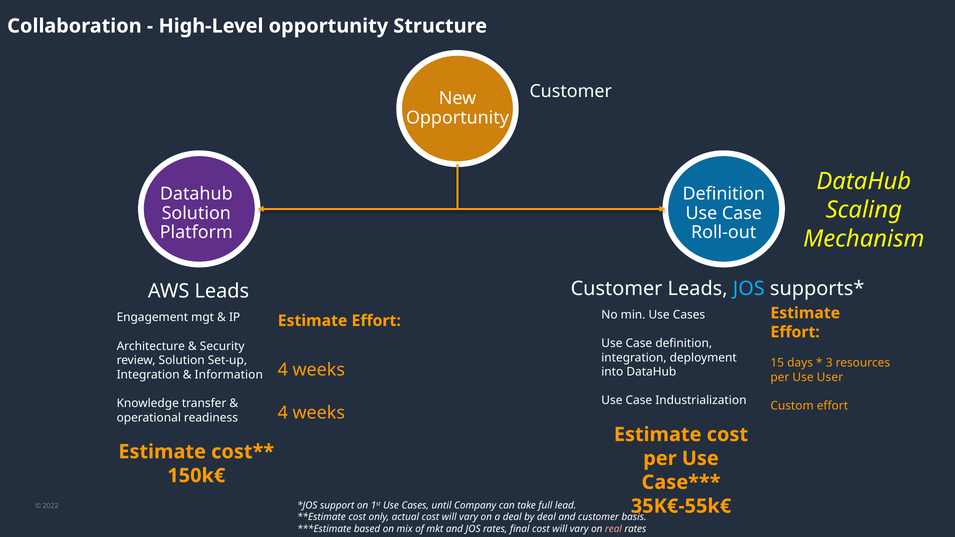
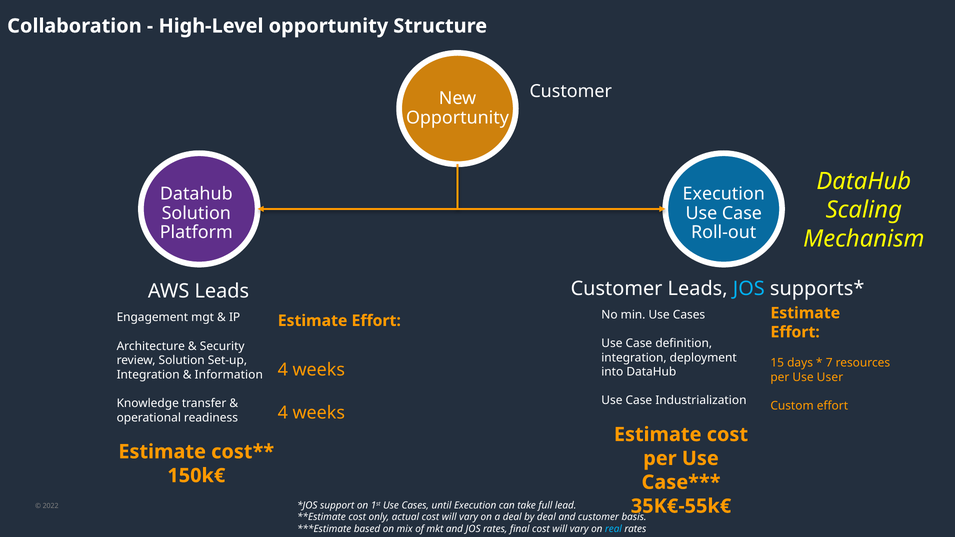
Definition at (724, 194): Definition -> Execution
3: 3 -> 7
until Company: Company -> Execution
real colour: pink -> light blue
